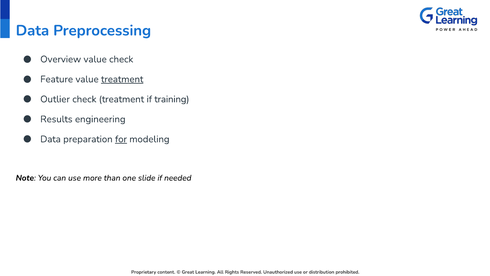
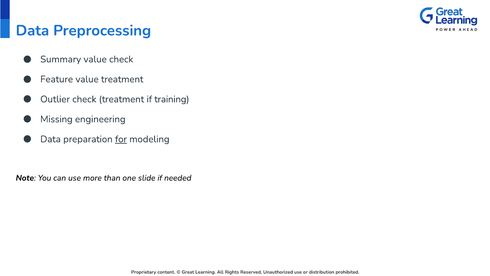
Overview: Overview -> Summary
treatment at (122, 79) underline: present -> none
Results: Results -> Missing
